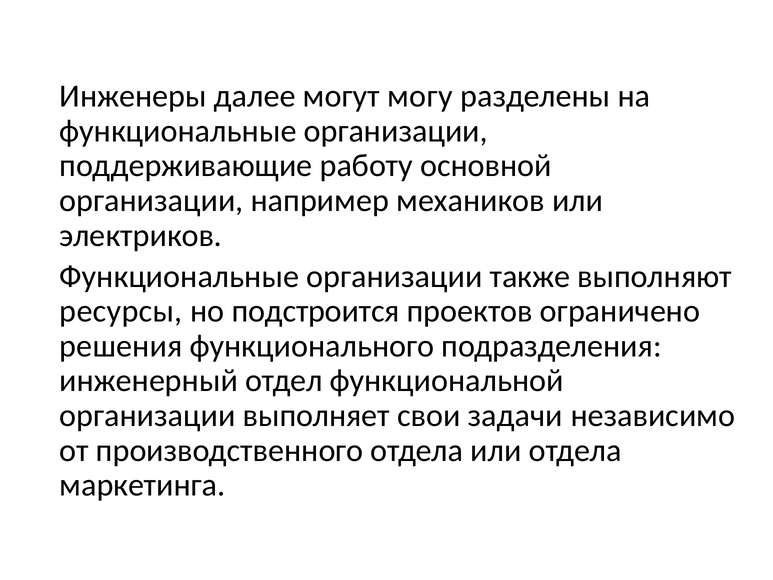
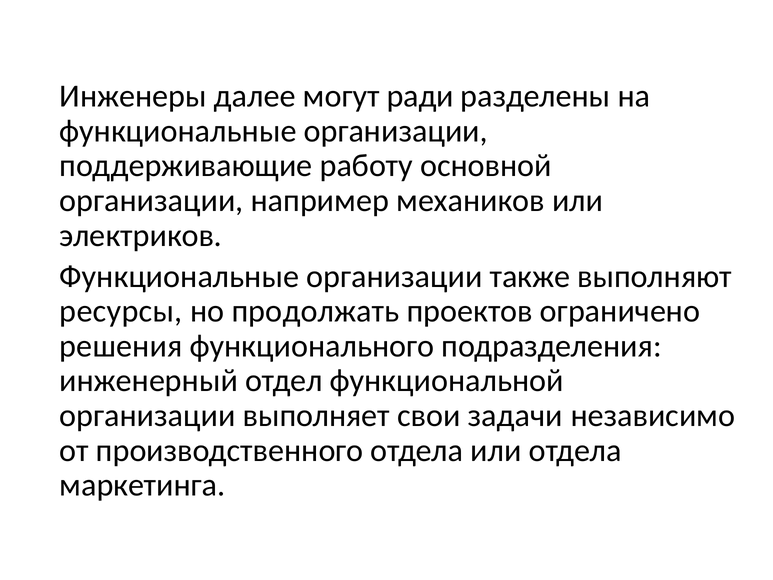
могу: могу -> ради
подстроится: подстроится -> продолжать
